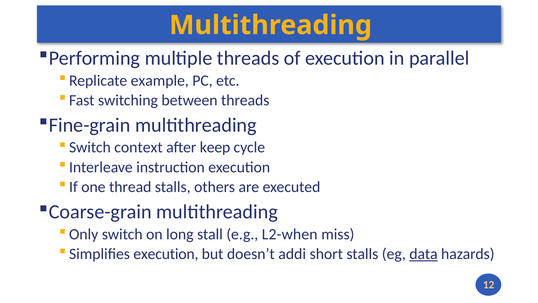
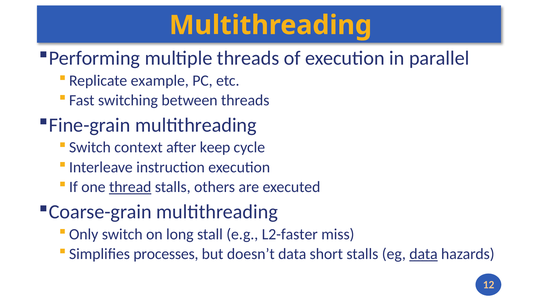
thread underline: none -> present
L2-when: L2-when -> L2-faster
Simplifies execution: execution -> processes
doesn’t addi: addi -> data
